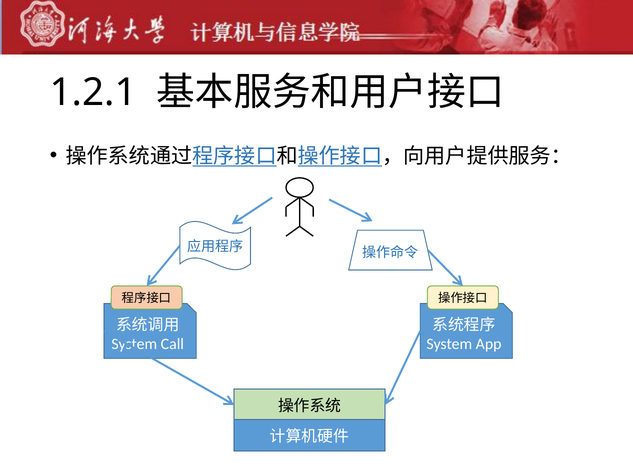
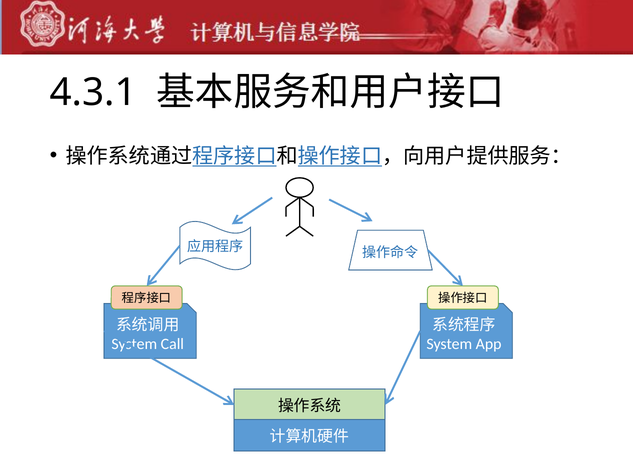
1.2.1: 1.2.1 -> 4.3.1
